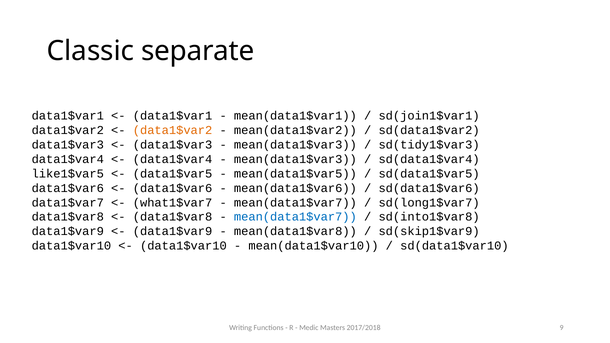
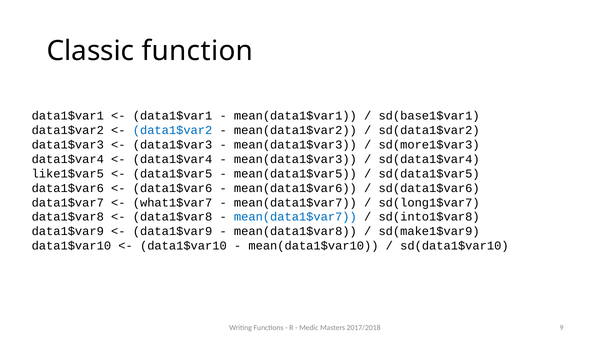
separate: separate -> function
sd(join1$var1: sd(join1$var1 -> sd(base1$var1
data1$var2 at (173, 130) colour: orange -> blue
sd(tidy1$var3: sd(tidy1$var3 -> sd(more1$var3
sd(skip1$var9: sd(skip1$var9 -> sd(make1$var9
